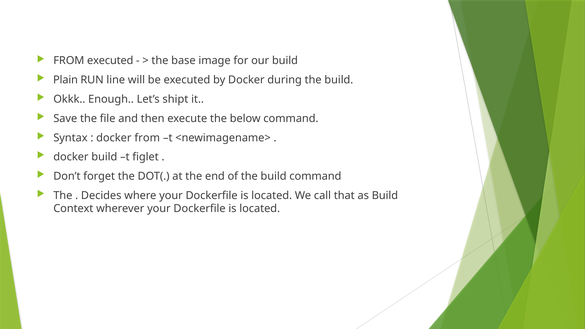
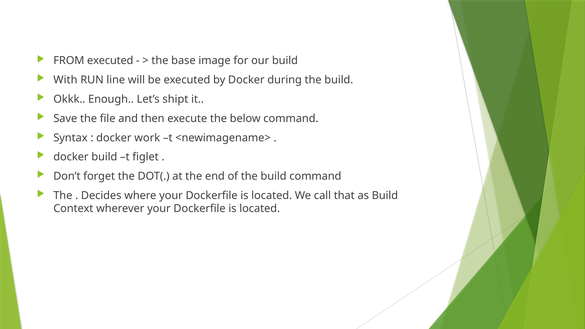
Plain: Plain -> With
docker from: from -> work
